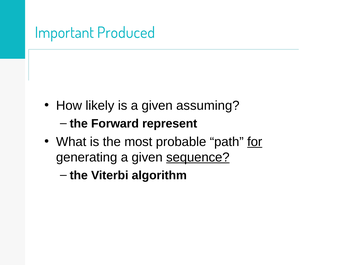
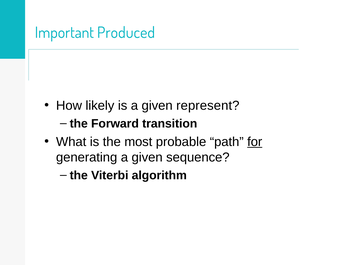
assuming: assuming -> represent
represent: represent -> transition
sequence underline: present -> none
